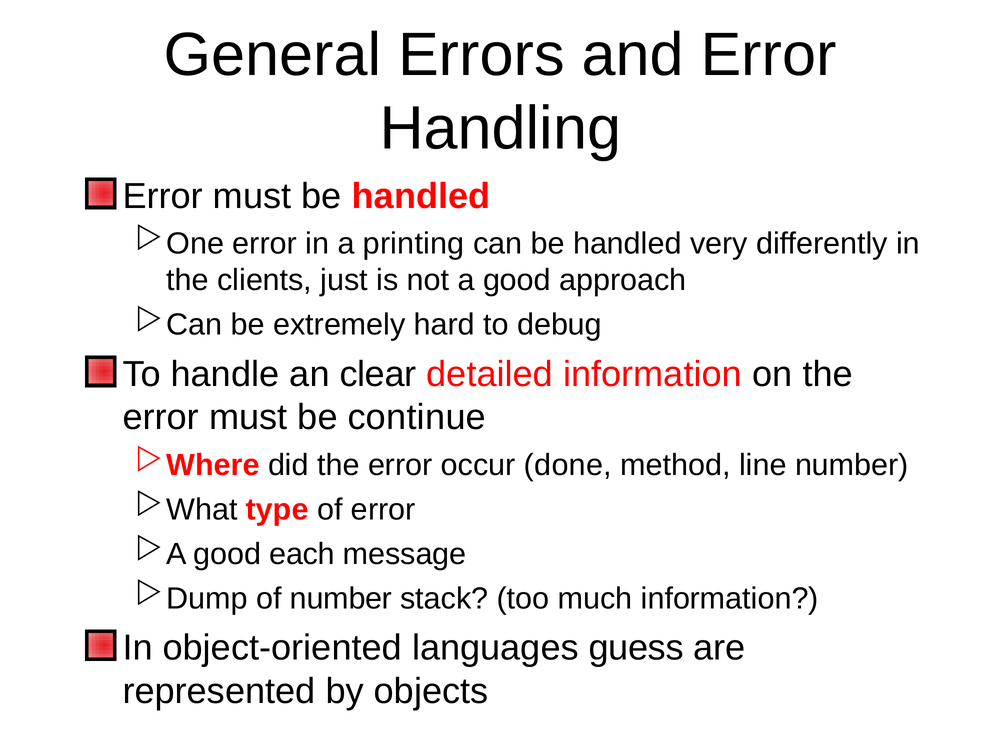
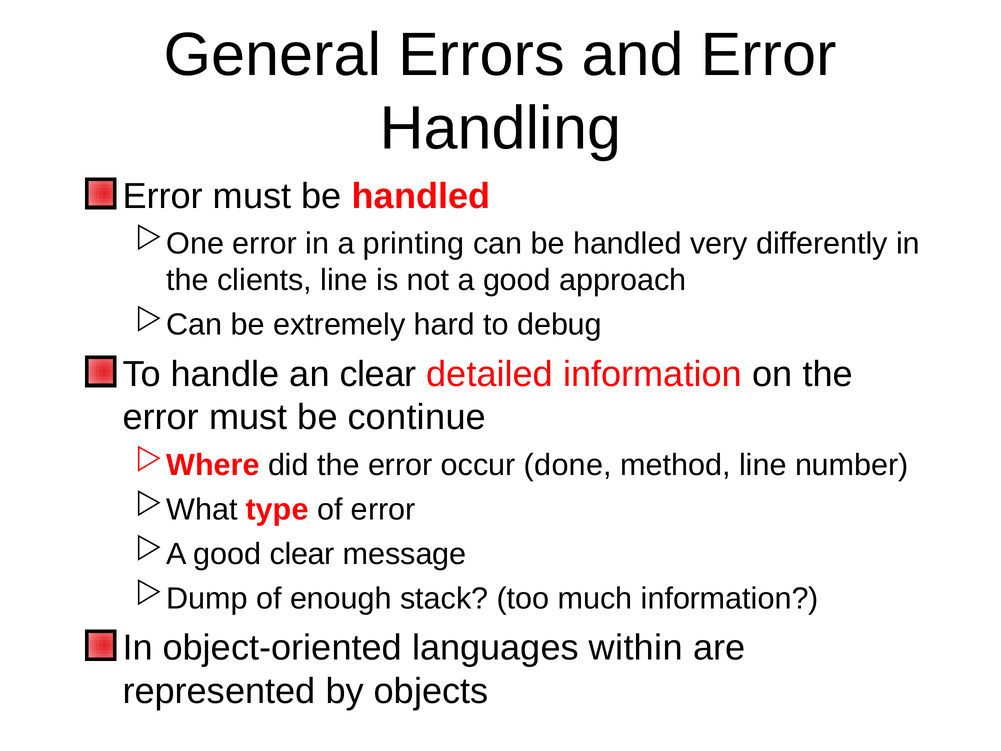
clients just: just -> line
good each: each -> clear
of number: number -> enough
guess: guess -> within
